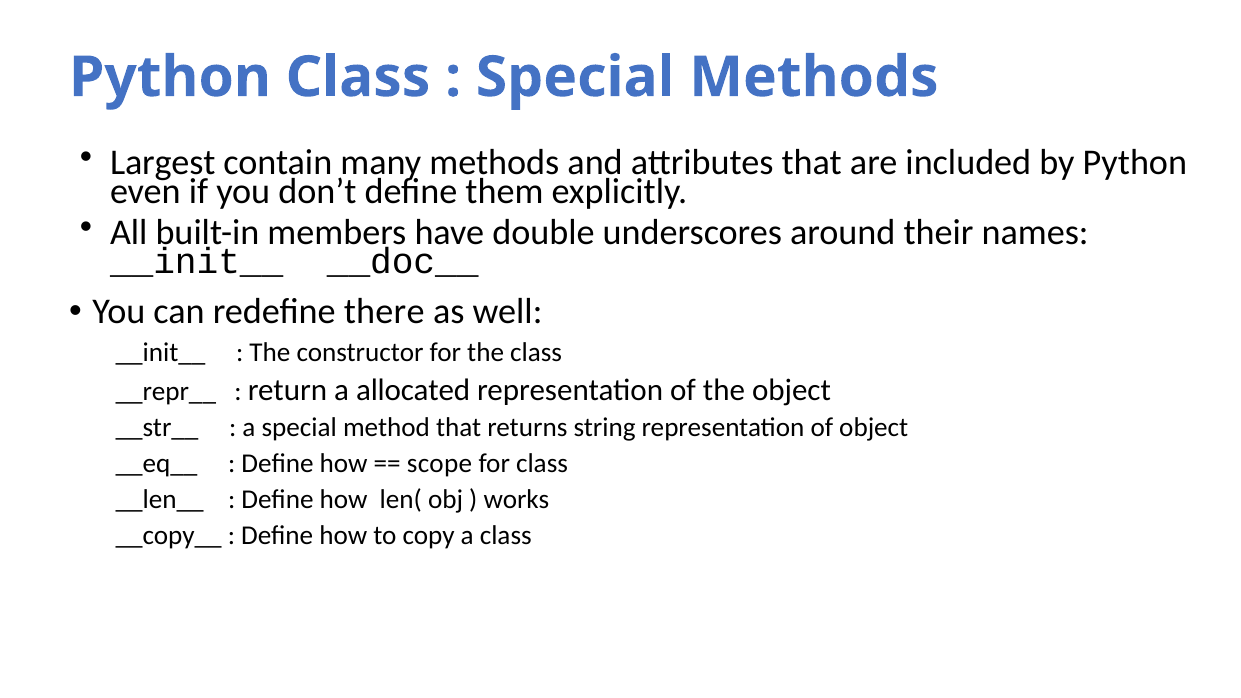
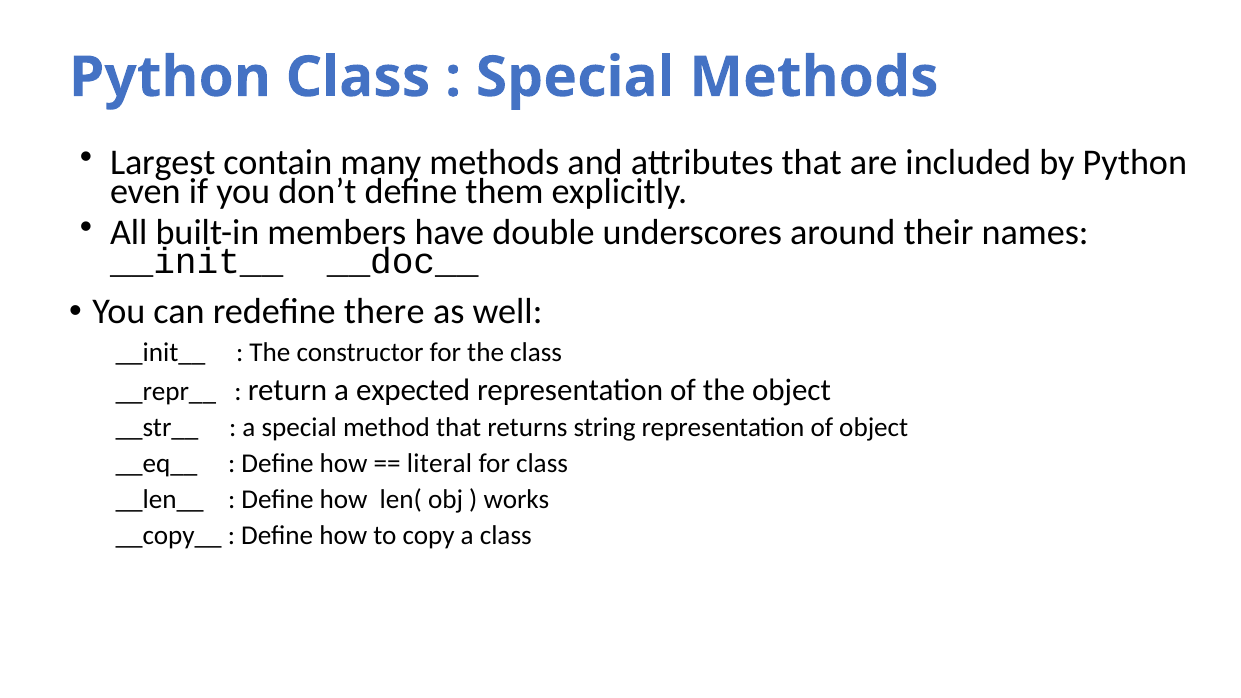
allocated: allocated -> expected
scope: scope -> literal
